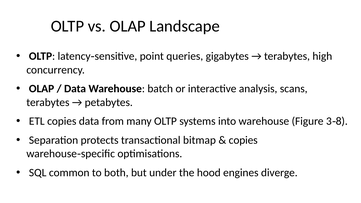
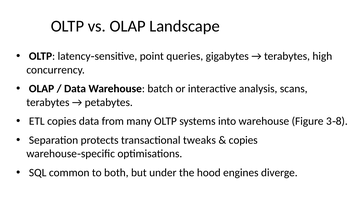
bitmap: bitmap -> tweaks
